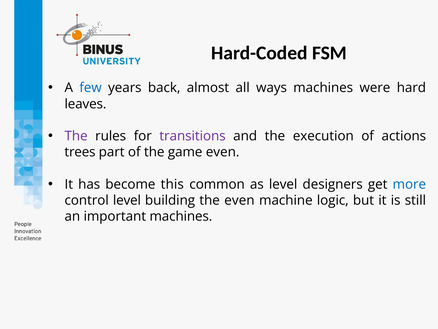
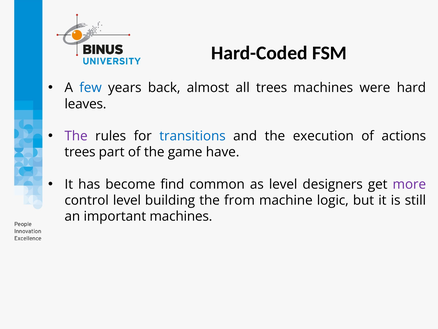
all ways: ways -> trees
transitions colour: purple -> blue
game even: even -> have
this: this -> find
more colour: blue -> purple
the even: even -> from
